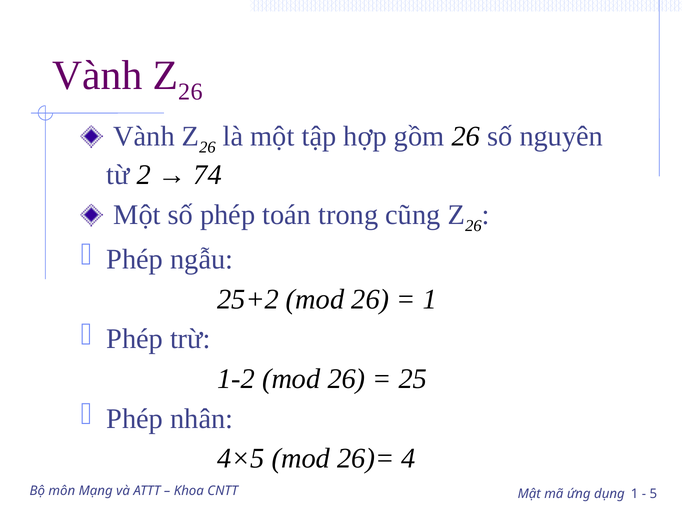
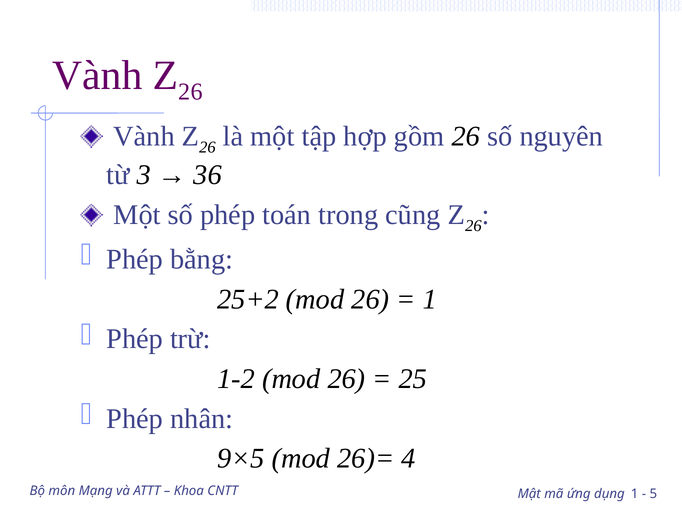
2: 2 -> 3
74: 74 -> 36
ngẫu: ngẫu -> bằng
4×5: 4×5 -> 9×5
